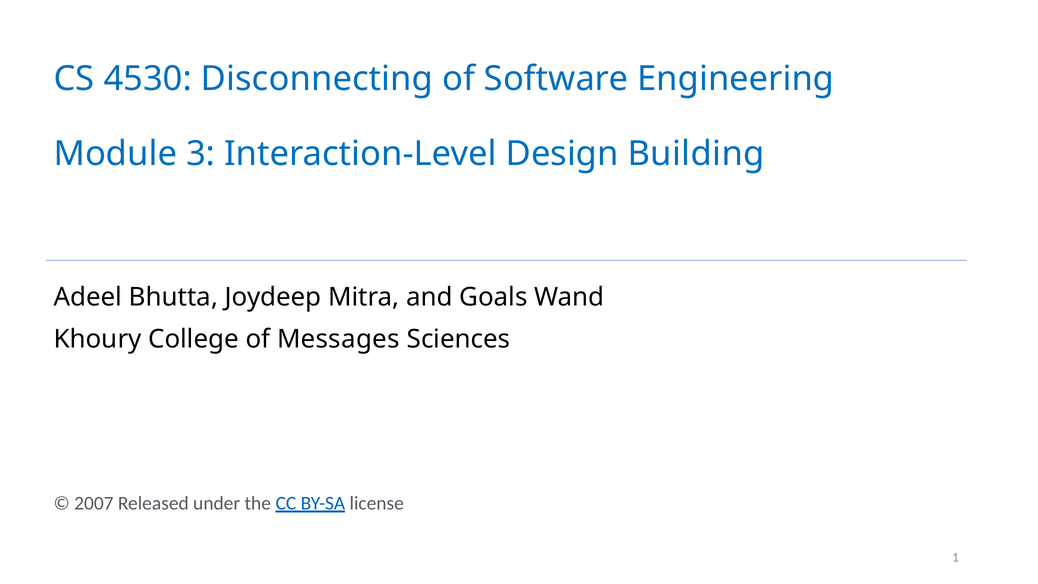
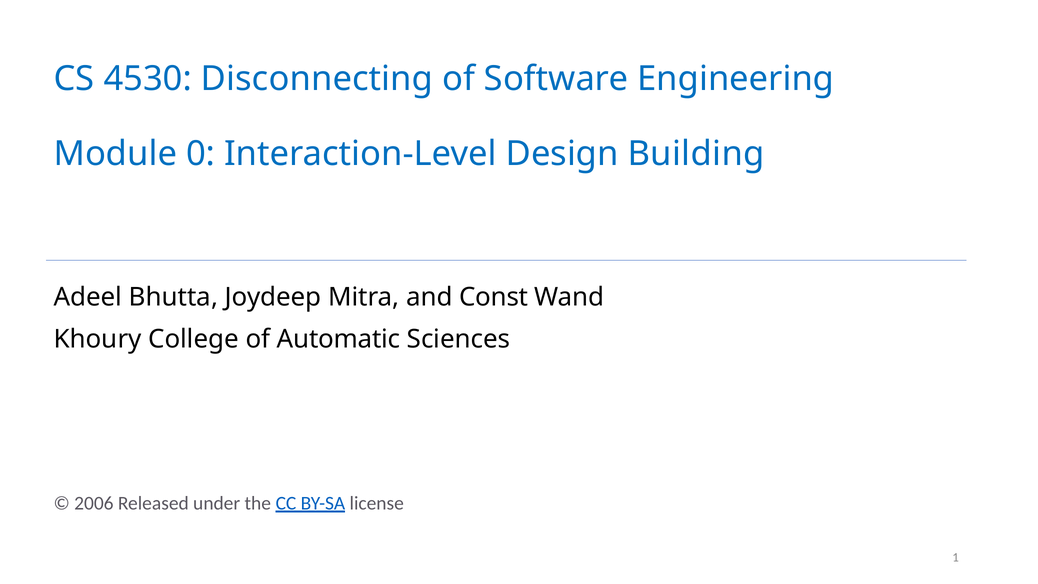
3: 3 -> 0
Goals: Goals -> Const
Messages: Messages -> Automatic
2007: 2007 -> 2006
